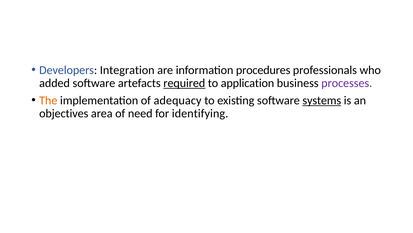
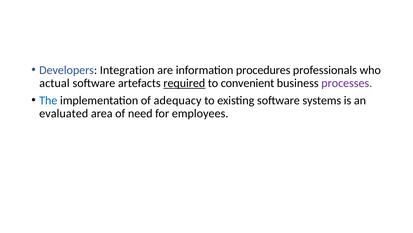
added: added -> actual
application: application -> convenient
The colour: orange -> blue
systems underline: present -> none
objectives: objectives -> evaluated
identifying: identifying -> employees
